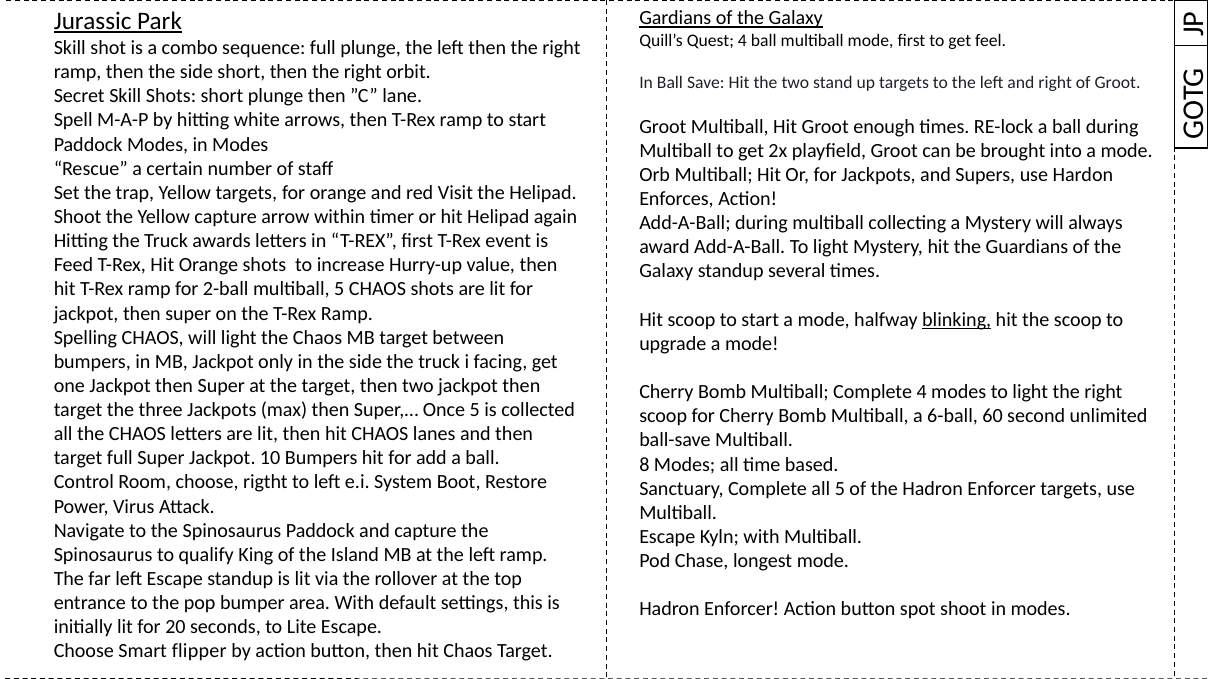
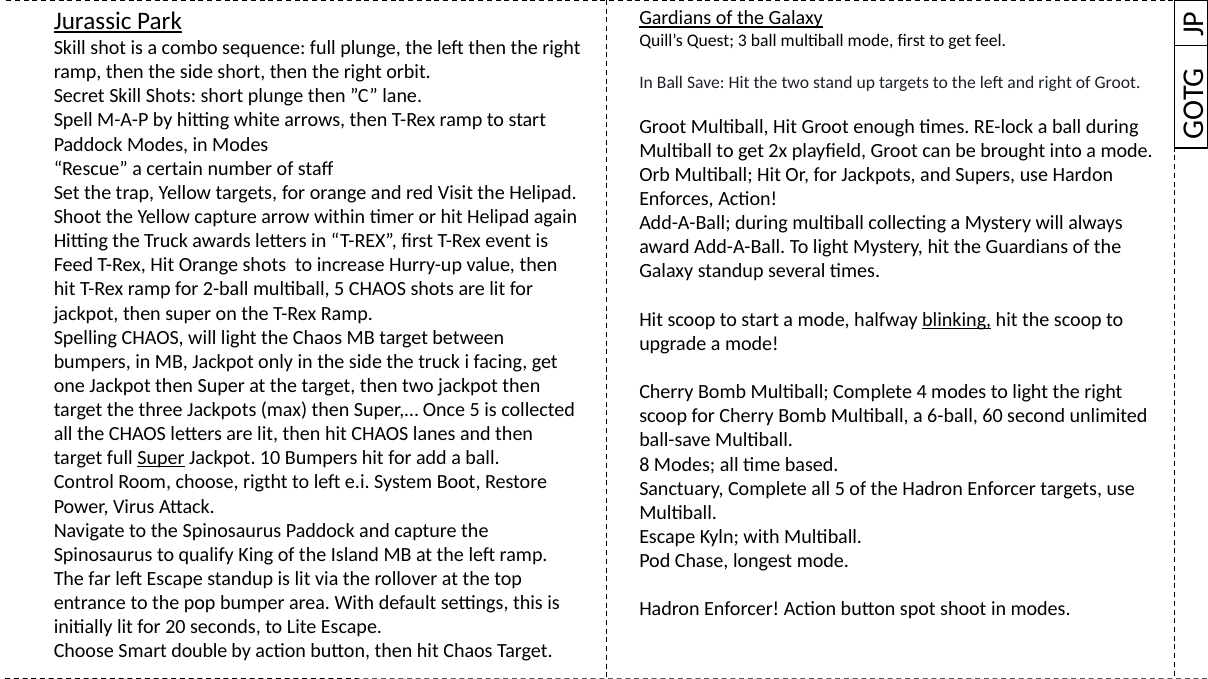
Quest 4: 4 -> 3
Super at (161, 458) underline: none -> present
flipper: flipper -> double
